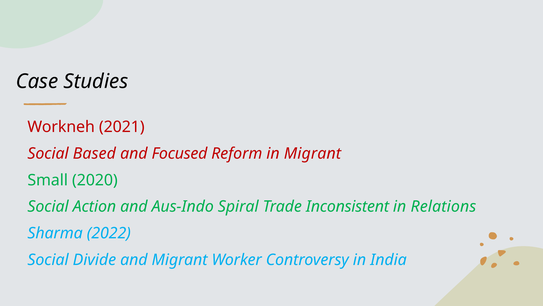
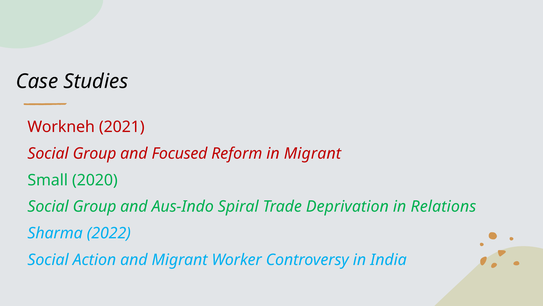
Based at (94, 153): Based -> Group
Action at (94, 206): Action -> Group
Inconsistent: Inconsistent -> Deprivation
Divide: Divide -> Action
